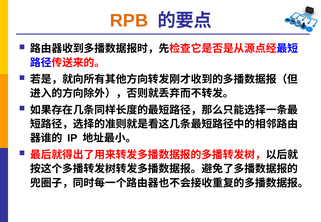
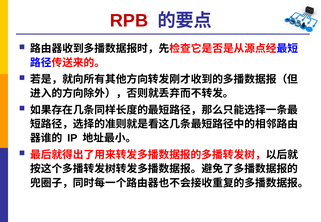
RPB colour: orange -> red
